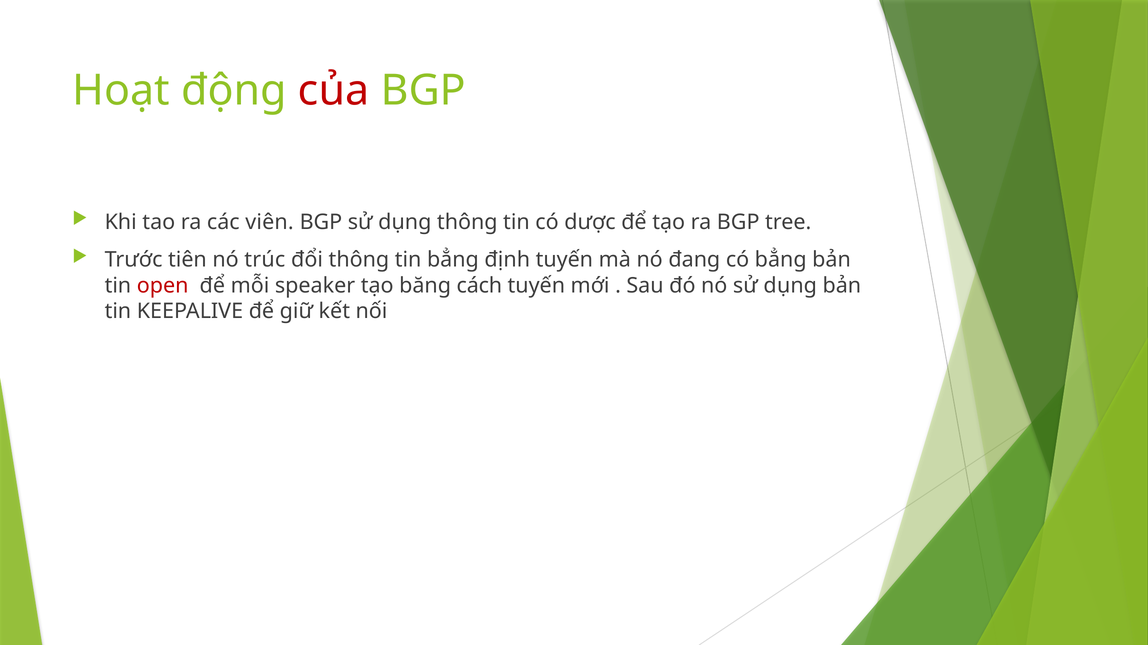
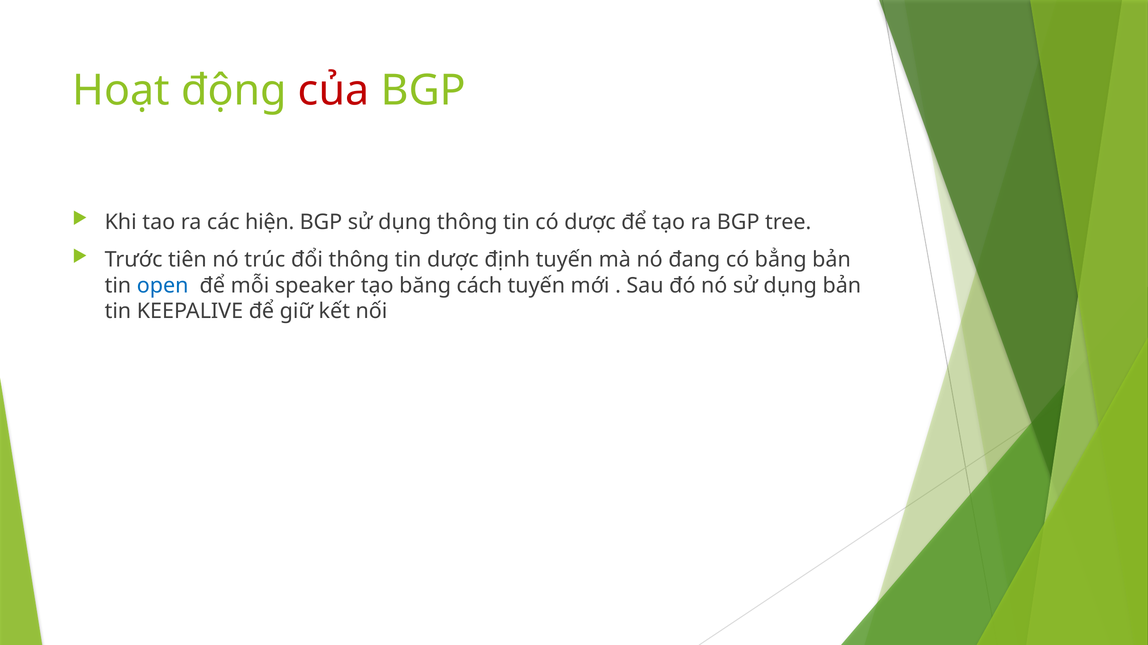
viên: viên -> hiện
tin bẳng: bẳng -> dược
open colour: red -> blue
